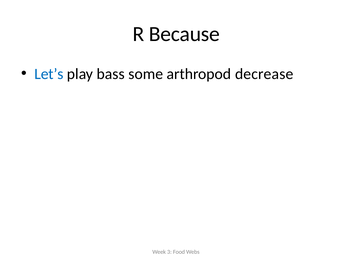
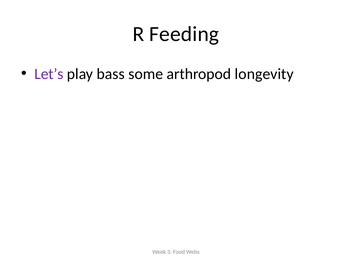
Because: Because -> Feeding
Let’s colour: blue -> purple
decrease: decrease -> longevity
